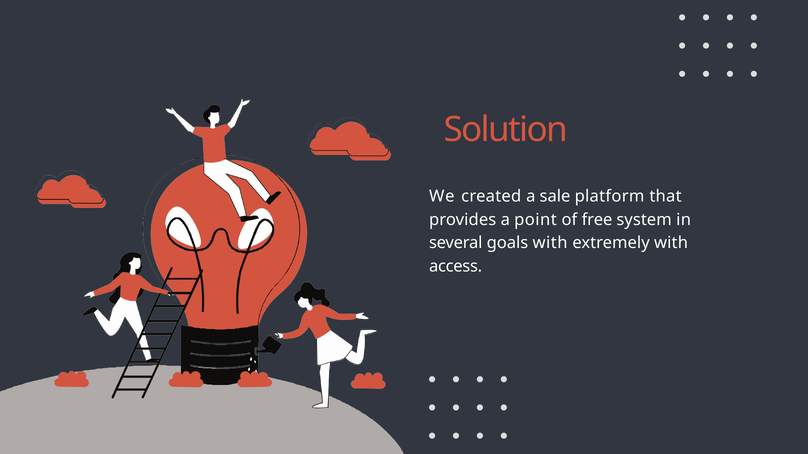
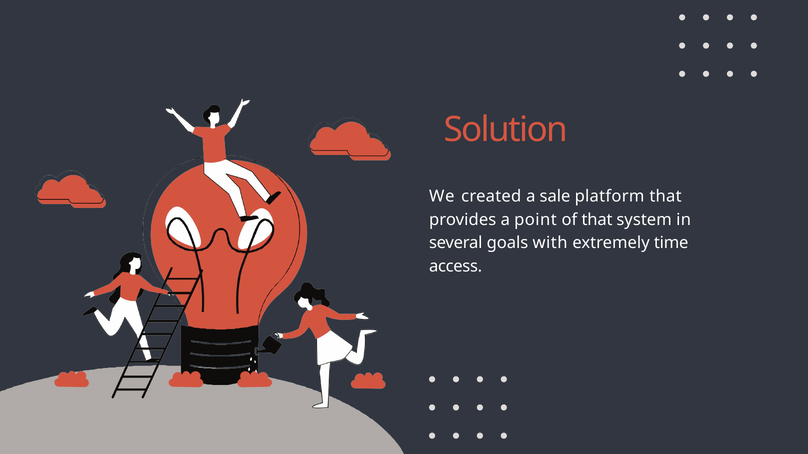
of free: free -> that
extremely with: with -> time
